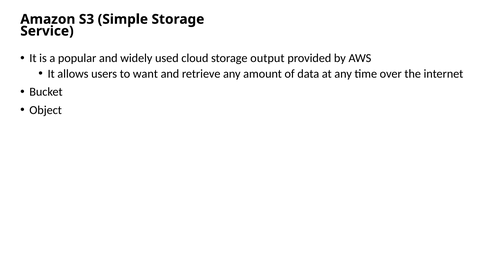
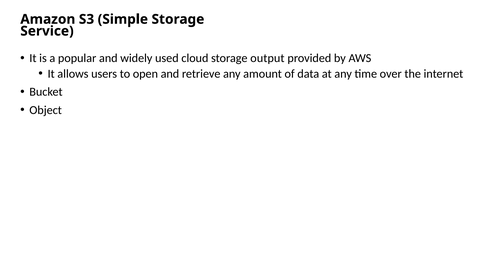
want: want -> open
